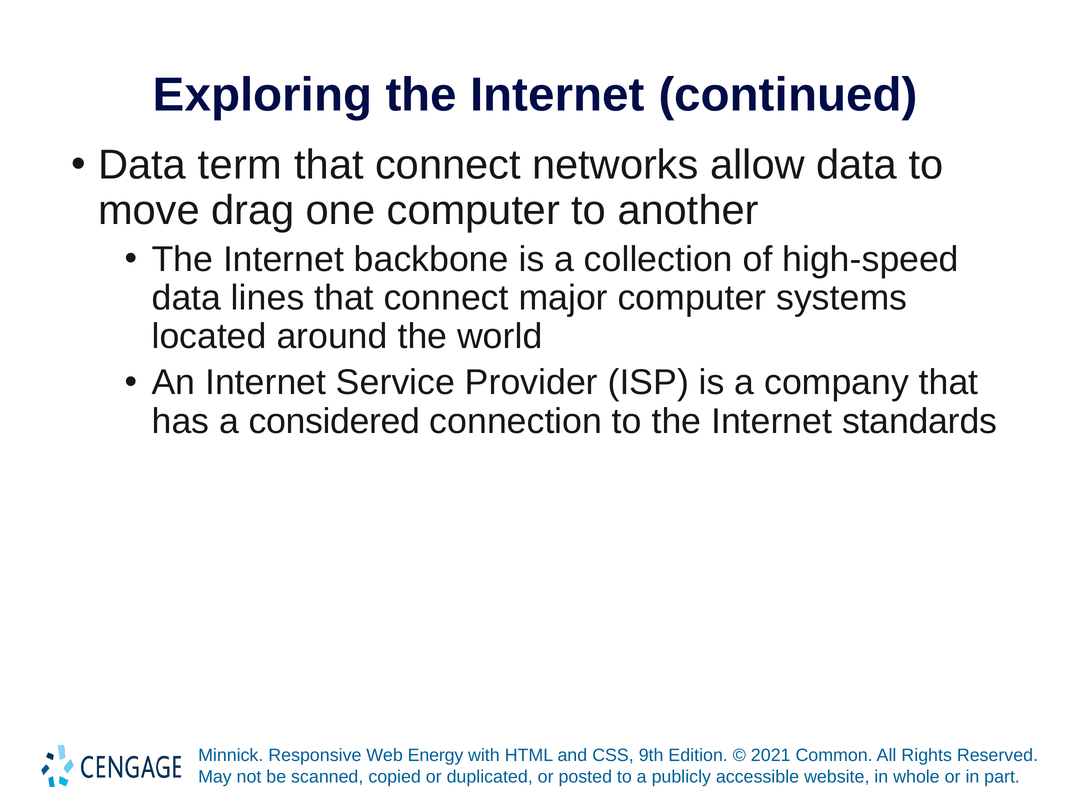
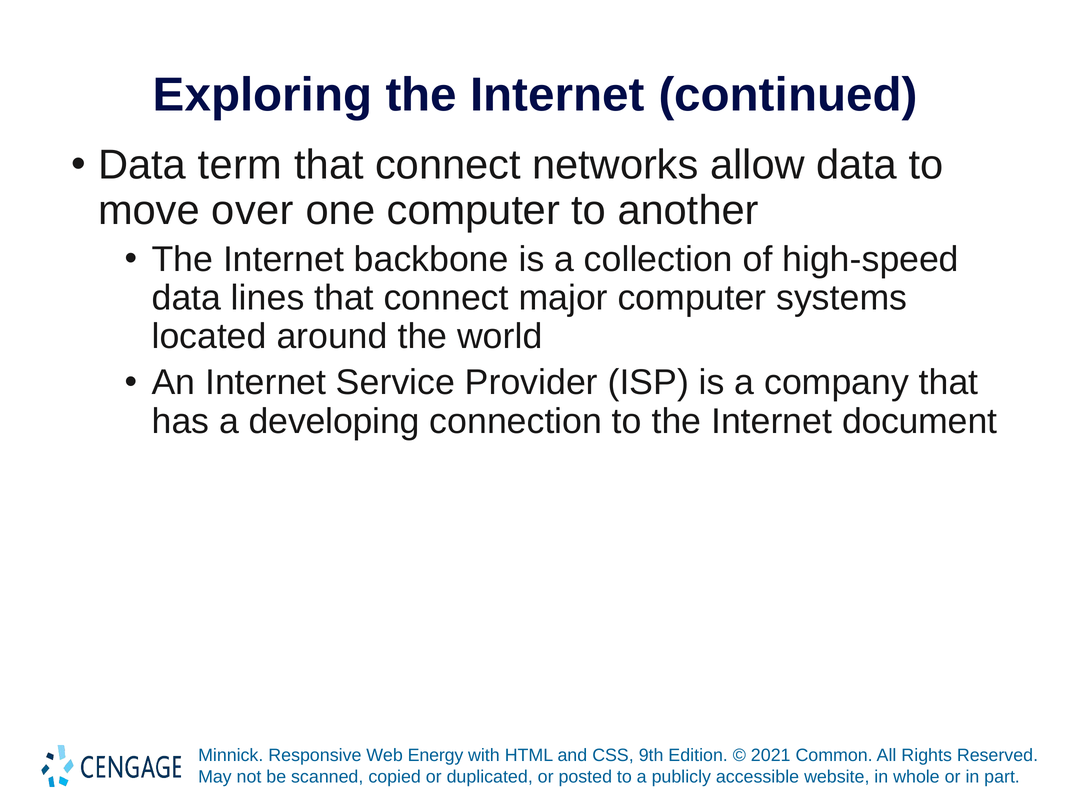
drag: drag -> over
considered: considered -> developing
standards: standards -> document
